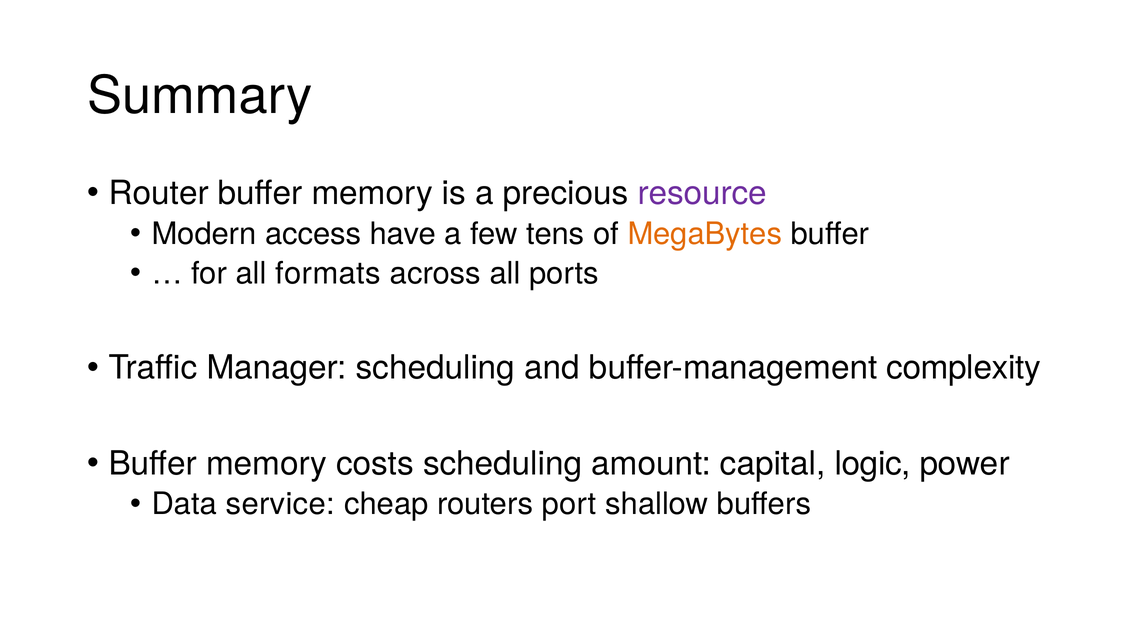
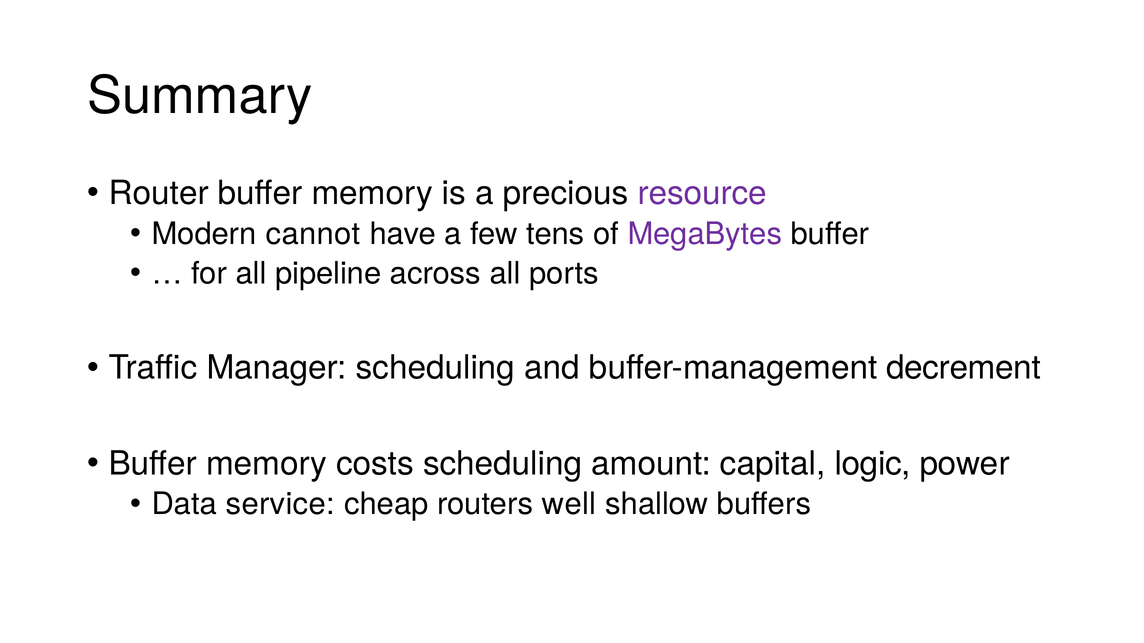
access: access -> cannot
MegaBytes colour: orange -> purple
formats: formats -> pipeline
complexity: complexity -> decrement
port: port -> well
